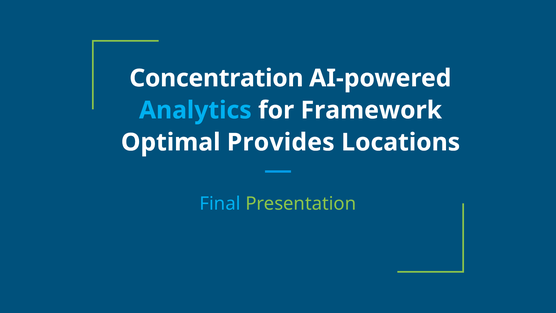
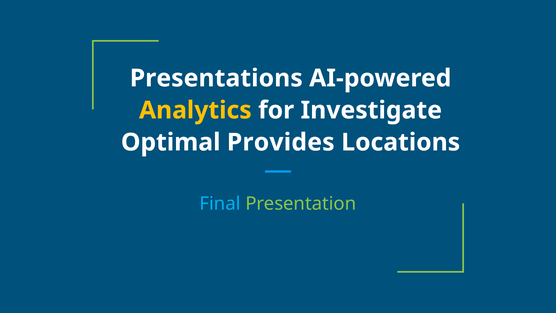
Concentration: Concentration -> Presentations
Analytics colour: light blue -> yellow
Framework: Framework -> Investigate
